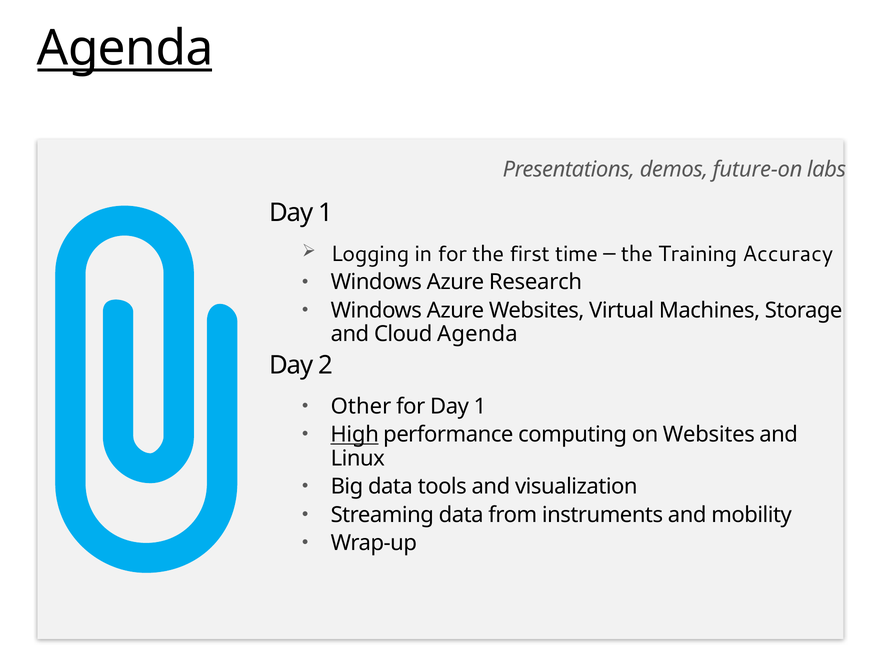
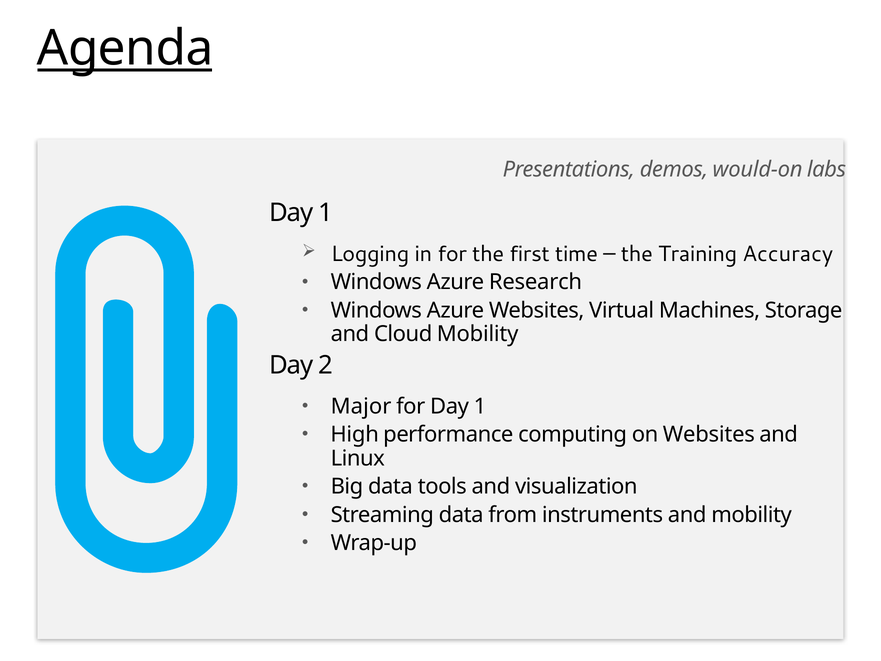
future-on: future-on -> would-on
Cloud Agenda: Agenda -> Mobility
Other: Other -> Major
High underline: present -> none
